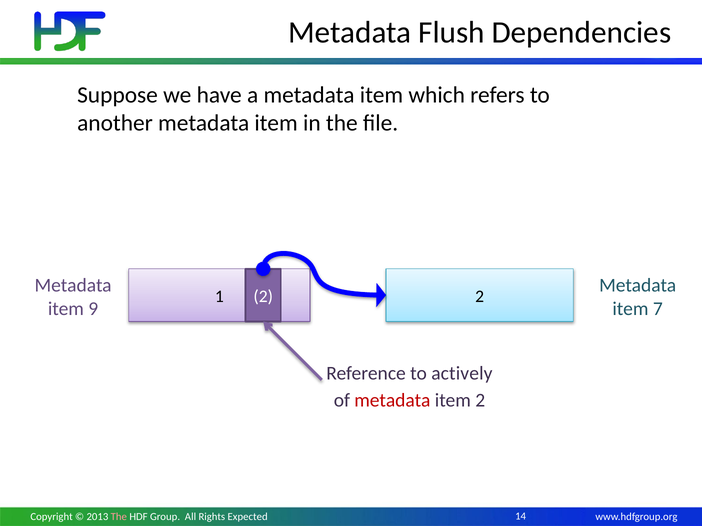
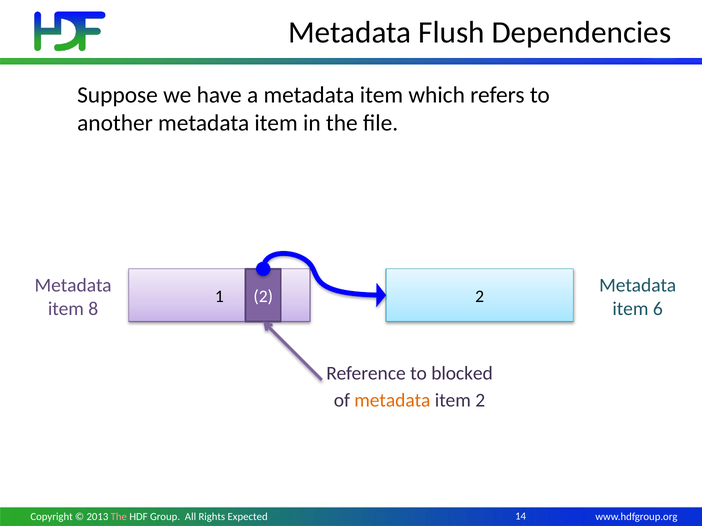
9: 9 -> 8
7: 7 -> 6
actively: actively -> blocked
metadata at (392, 401) colour: red -> orange
